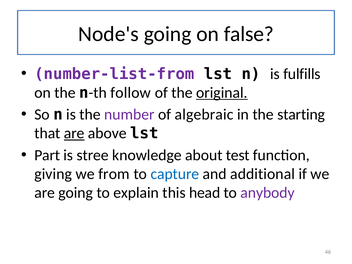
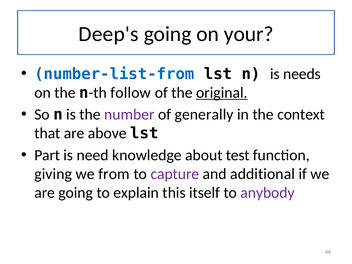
Node's: Node's -> Deep's
false: false -> your
number-list-from colour: purple -> blue
fulfills: fulfills -> needs
algebraic: algebraic -> generally
starting: starting -> context
are at (74, 133) underline: present -> none
stree: stree -> need
capture colour: blue -> purple
head: head -> itself
